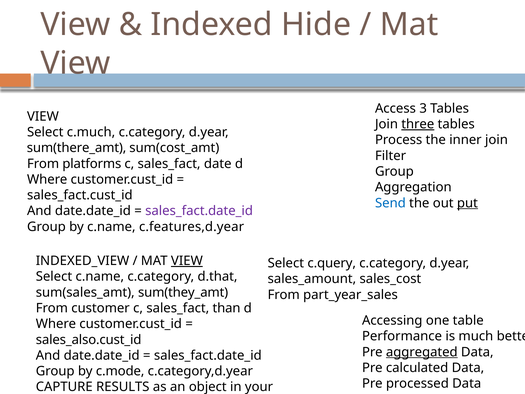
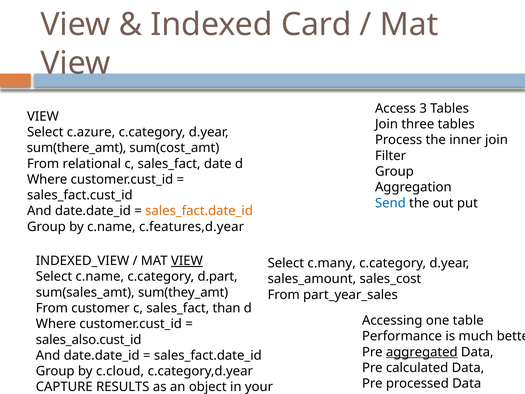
Hide: Hide -> Card
three underline: present -> none
c.much: c.much -> c.azure
platforms: platforms -> relational
put underline: present -> none
sales_fact.date_id at (199, 211) colour: purple -> orange
c.query: c.query -> c.many
d.that: d.that -> d.part
c.mode: c.mode -> c.cloud
